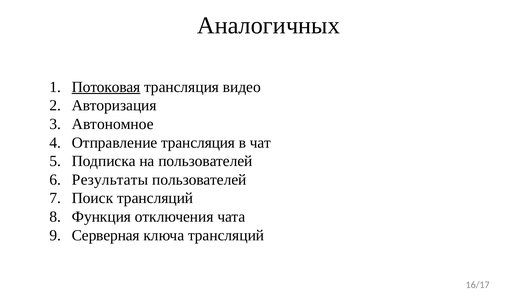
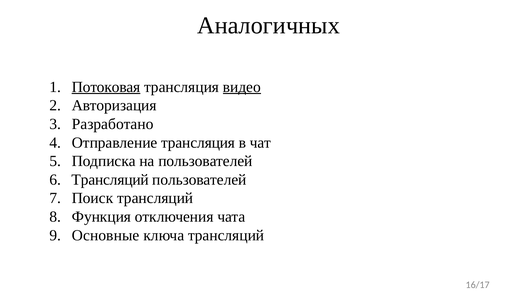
видео underline: none -> present
Автономное: Автономное -> Разработано
Результаты at (110, 180): Результаты -> Трансляций
Серверная: Серверная -> Основные
